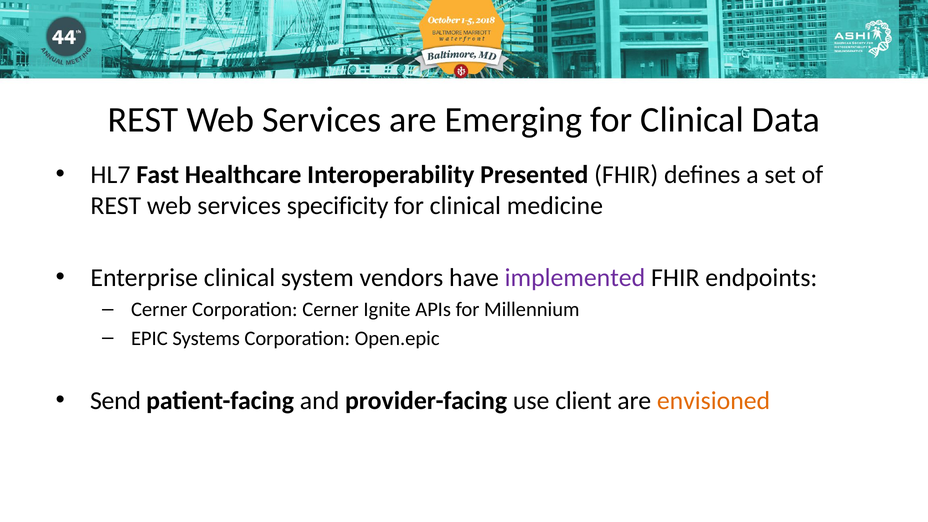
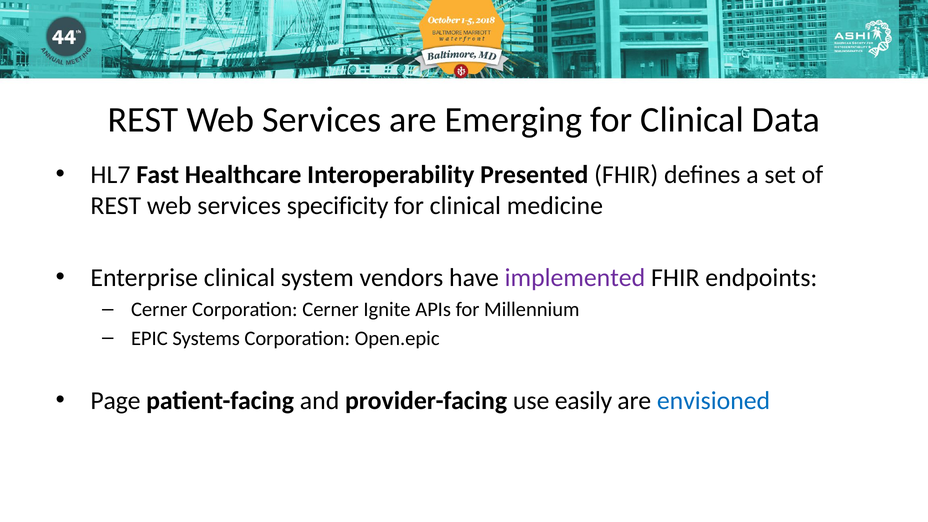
Send: Send -> Page
client: client -> easily
envisioned colour: orange -> blue
